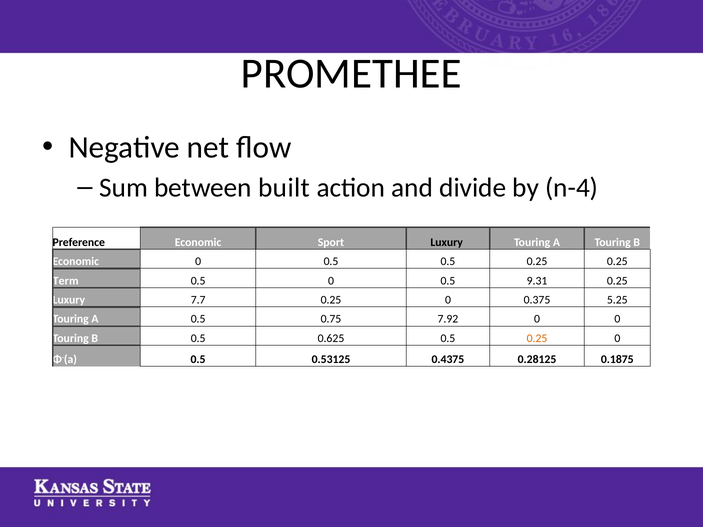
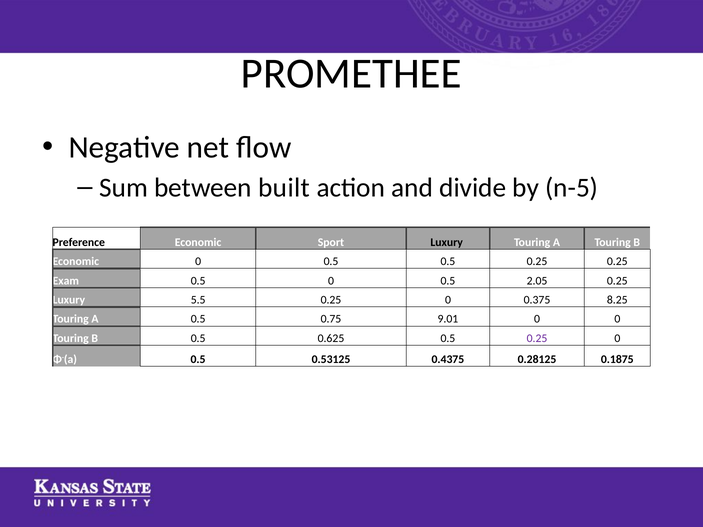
n-4: n-4 -> n-5
Term: Term -> Exam
9.31: 9.31 -> 2.05
7.7: 7.7 -> 5.5
5.25: 5.25 -> 8.25
7.92: 7.92 -> 9.01
0.25 at (537, 339) colour: orange -> purple
